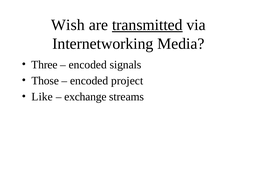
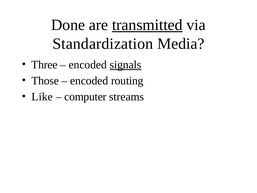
Wish: Wish -> Done
Internetworking: Internetworking -> Standardization
signals underline: none -> present
project: project -> routing
exchange: exchange -> computer
